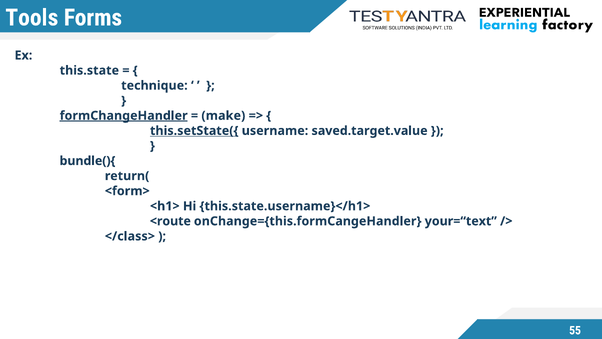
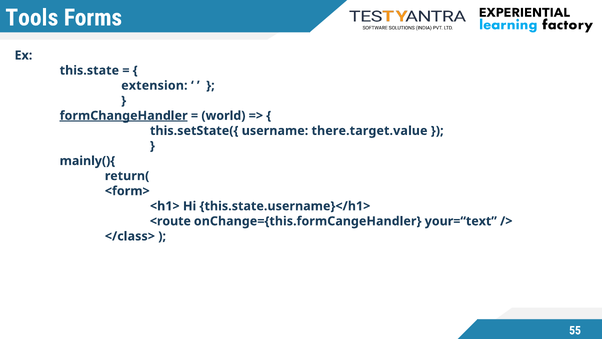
technique: technique -> extension
make: make -> world
this.setState({ underline: present -> none
saved.target.value: saved.target.value -> there.target.value
bundle(){: bundle(){ -> mainly(){
